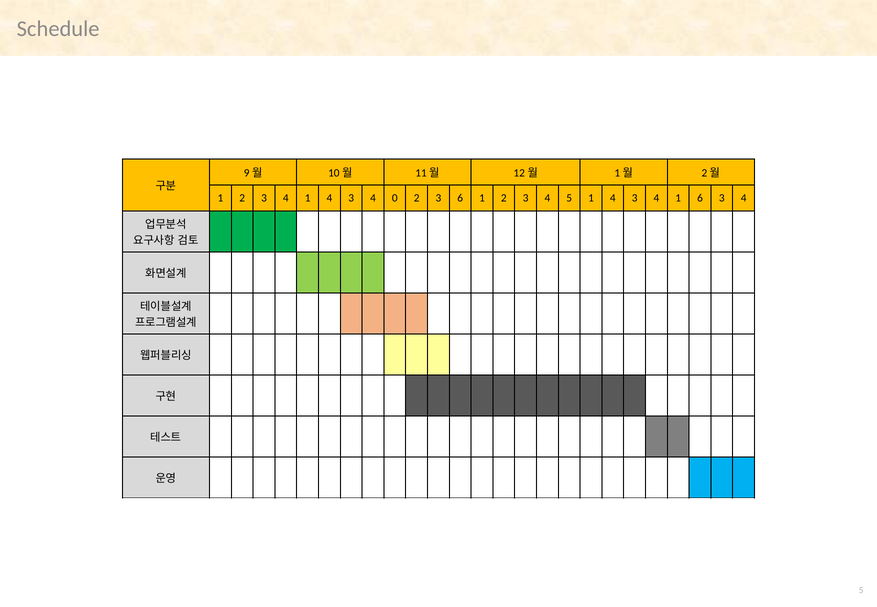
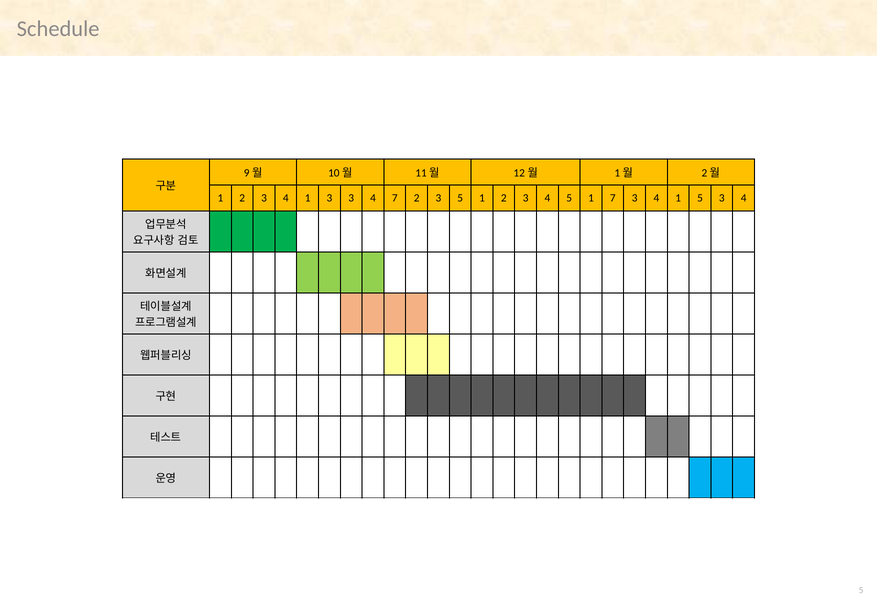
4 1 4: 4 -> 3
4 0: 0 -> 7
3 6: 6 -> 5
5 1 4: 4 -> 7
1 6: 6 -> 5
